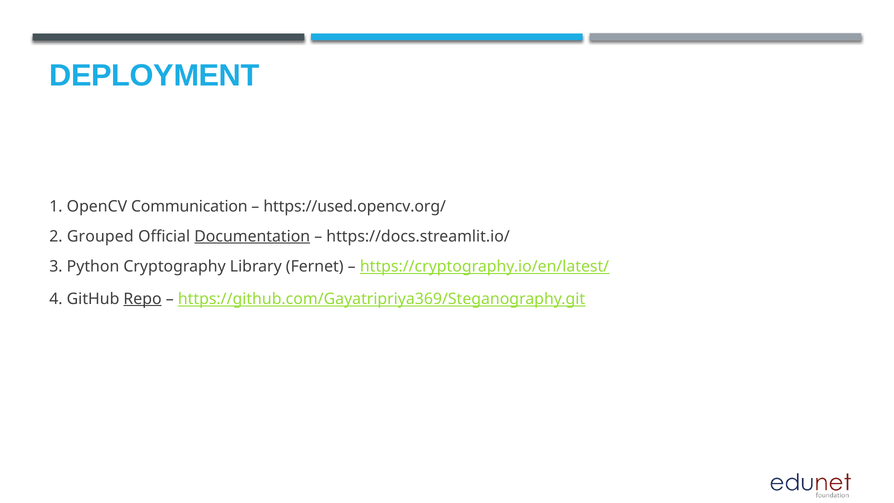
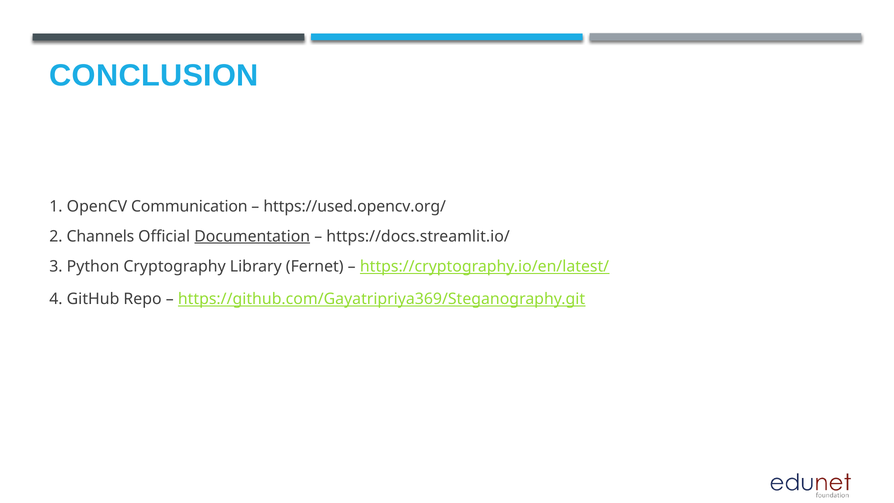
DEPLOYMENT: DEPLOYMENT -> CONCLUSION
Grouped: Grouped -> Channels
Repo underline: present -> none
